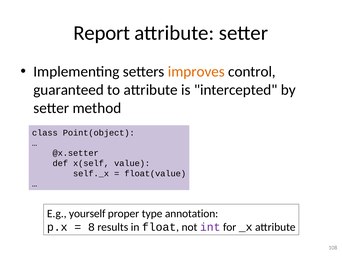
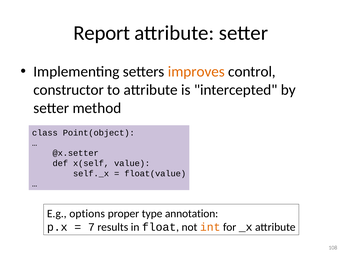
guaranteed: guaranteed -> constructor
yourself: yourself -> options
8: 8 -> 7
int colour: purple -> orange
